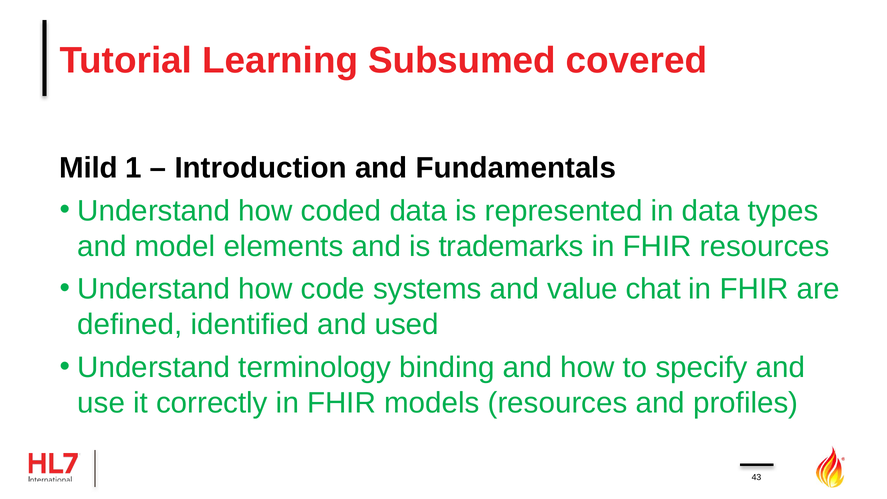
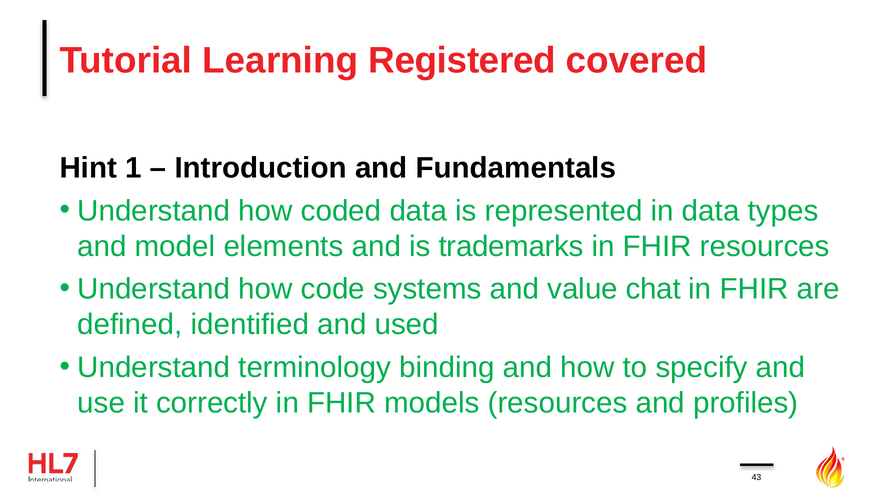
Subsumed: Subsumed -> Registered
Mild: Mild -> Hint
